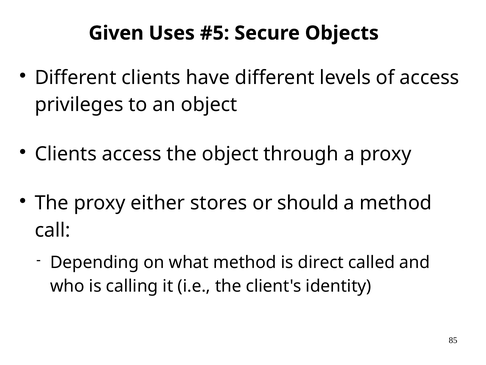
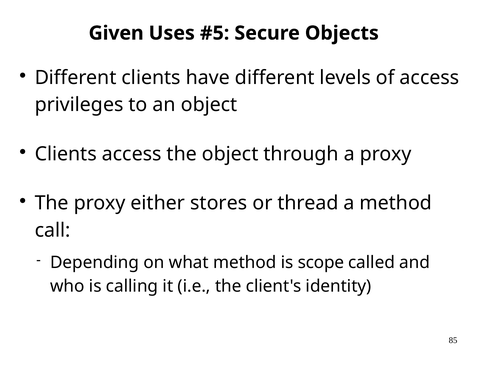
should: should -> thread
direct: direct -> scope
